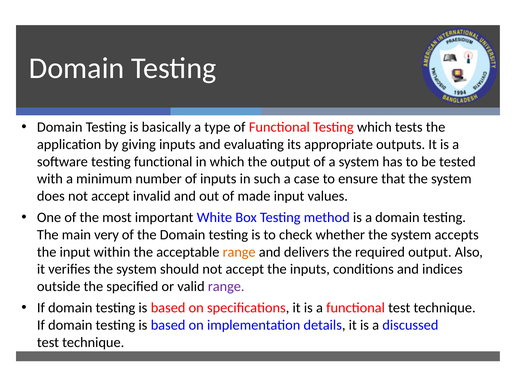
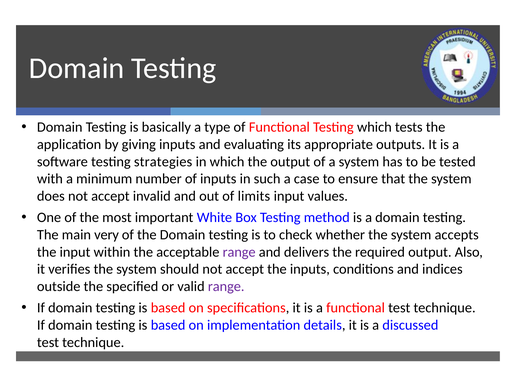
testing functional: functional -> strategies
made: made -> limits
range at (239, 252) colour: orange -> purple
